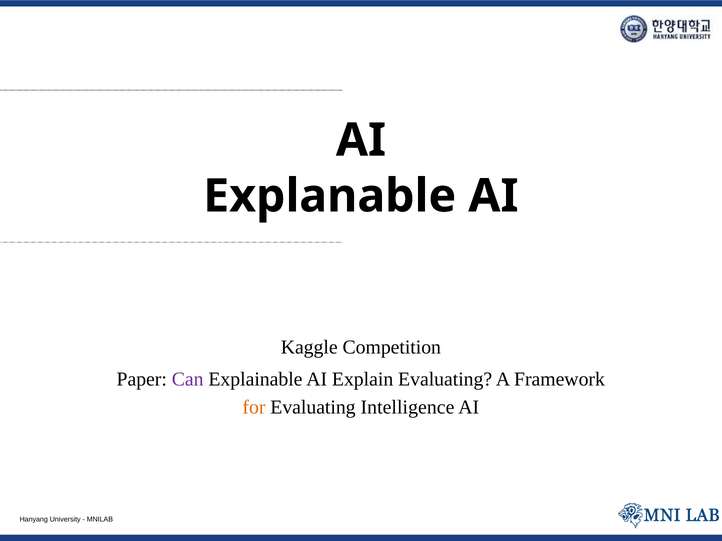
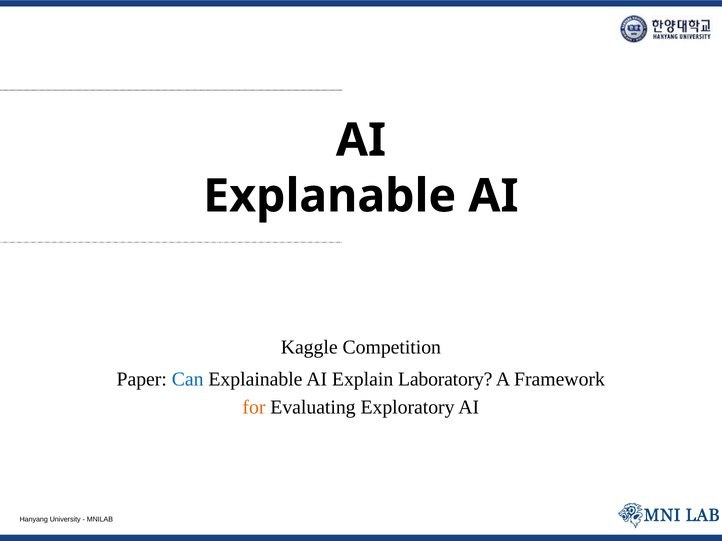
Can colour: purple -> blue
Explain Evaluating: Evaluating -> Laboratory
Intelligence: Intelligence -> Exploratory
